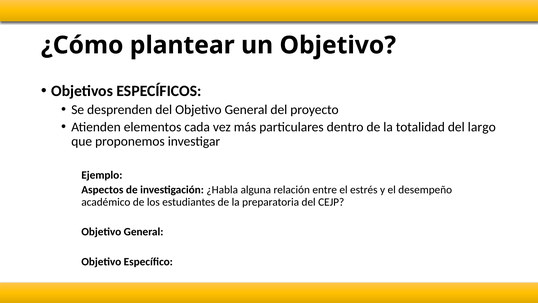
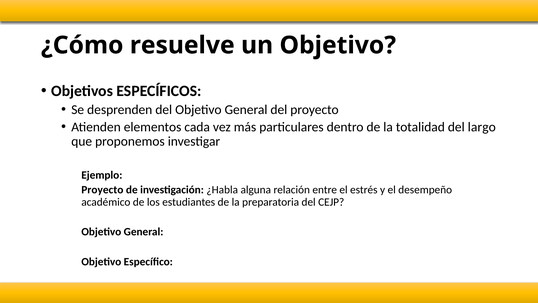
plantear: plantear -> resuelve
Aspectos at (102, 190): Aspectos -> Proyecto
